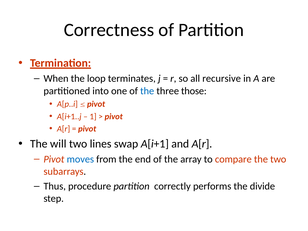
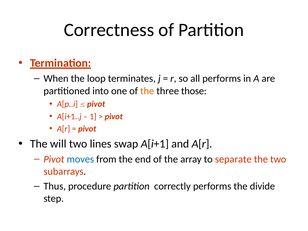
all recursive: recursive -> performs
the at (147, 91) colour: blue -> orange
compare: compare -> separate
